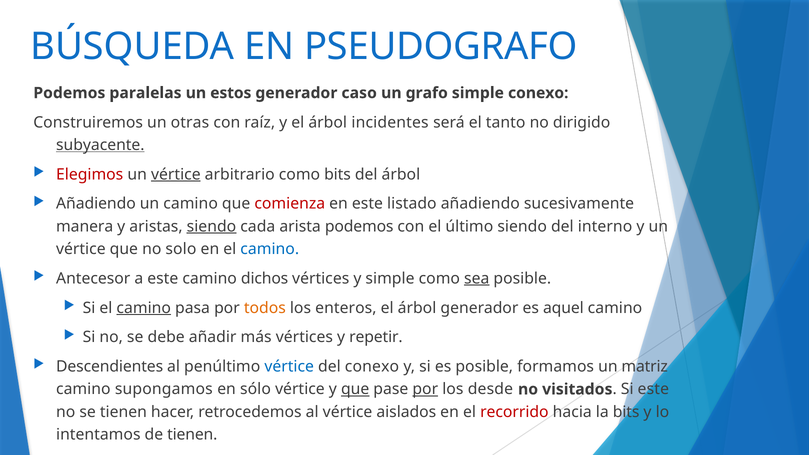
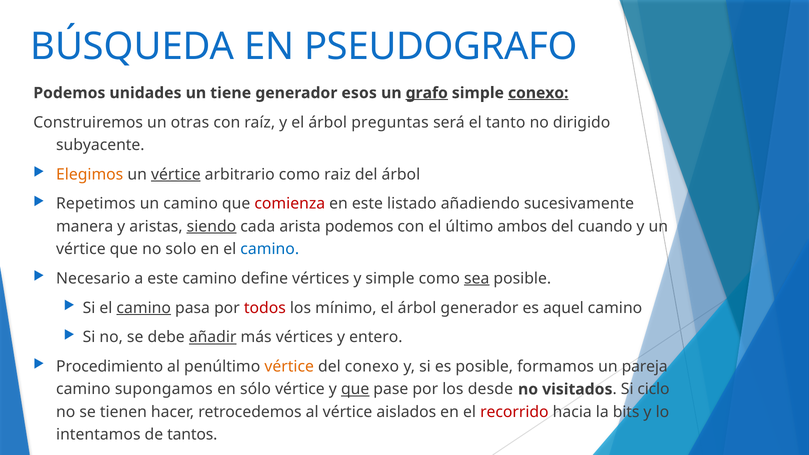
paralelas: paralelas -> unidades
estos: estos -> tiene
caso: caso -> esos
grafo underline: none -> present
conexo at (538, 93) underline: none -> present
incidentes: incidentes -> preguntas
subyacente underline: present -> none
Elegimos colour: red -> orange
como bits: bits -> raiz
Añadiendo at (96, 204): Añadiendo -> Repetimos
último siendo: siendo -> ambos
interno: interno -> cuando
Antecesor: Antecesor -> Necesario
dichos: dichos -> define
todos colour: orange -> red
enteros: enteros -> mínimo
añadir at (213, 337) underline: none -> present
repetir: repetir -> entero
Descendientes: Descendientes -> Procedimiento
vértice at (289, 367) colour: blue -> orange
matriz: matriz -> pareja
por at (425, 389) underline: present -> none
Si este: este -> ciclo
de tienen: tienen -> tantos
